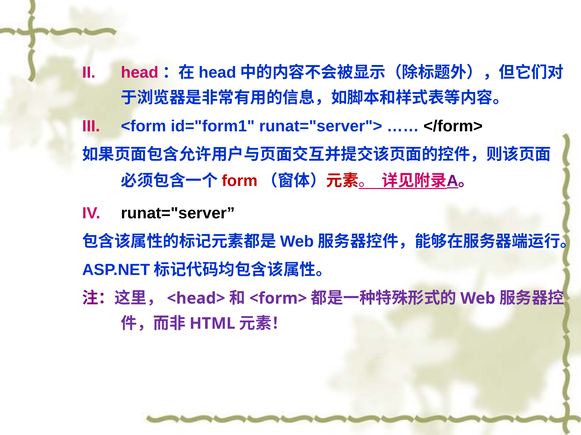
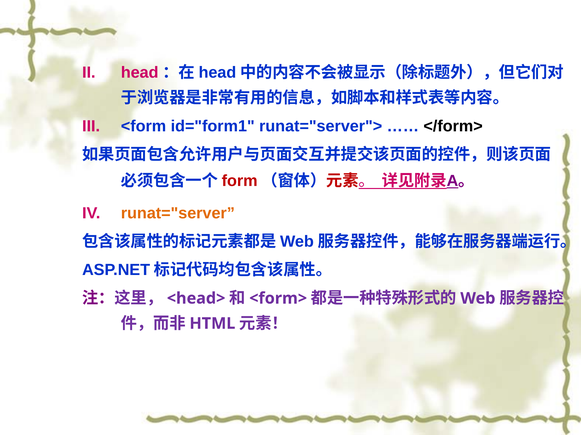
runat="server colour: black -> orange
